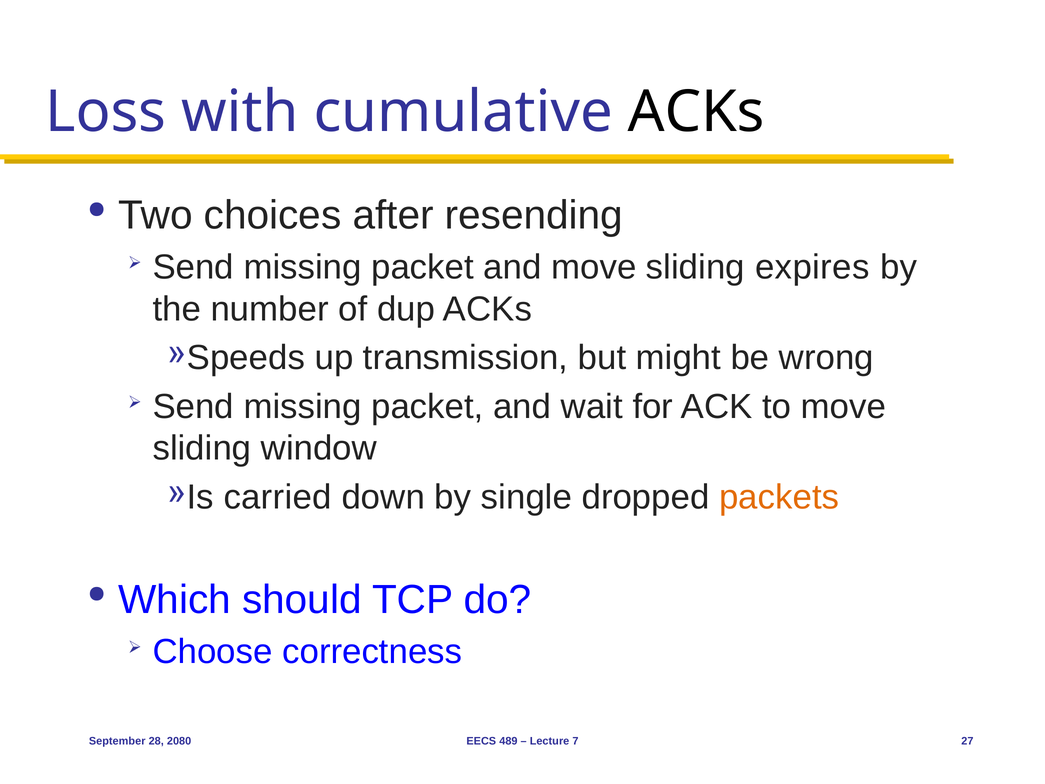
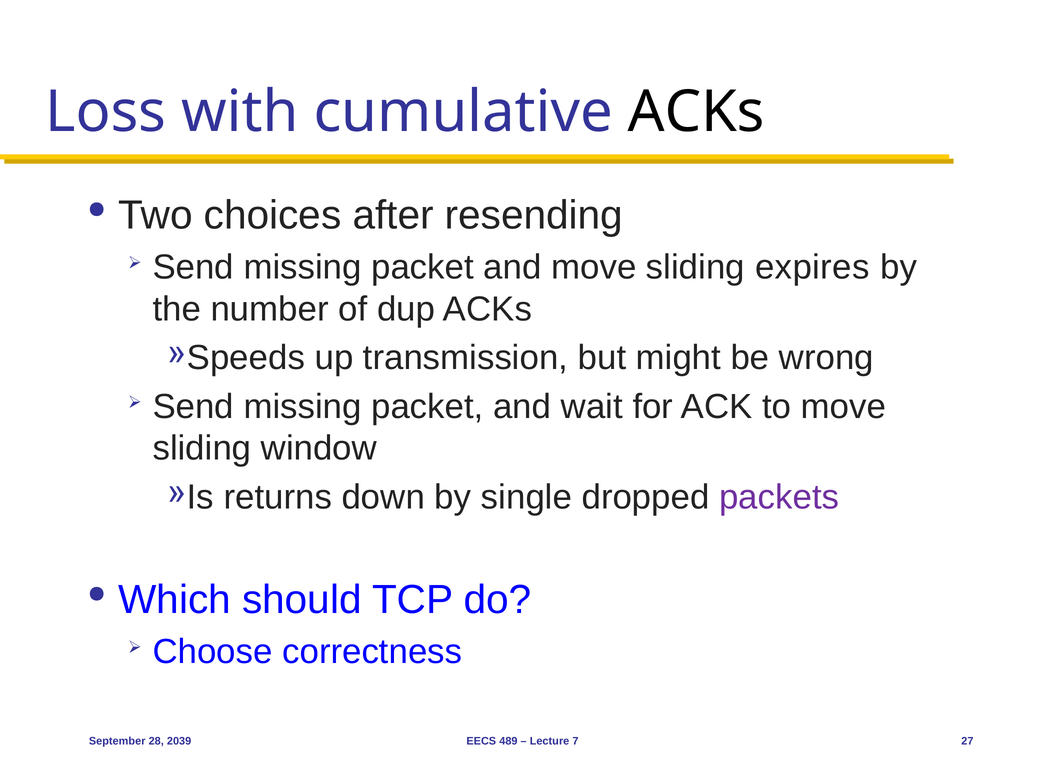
carried: carried -> returns
packets colour: orange -> purple
2080: 2080 -> 2039
